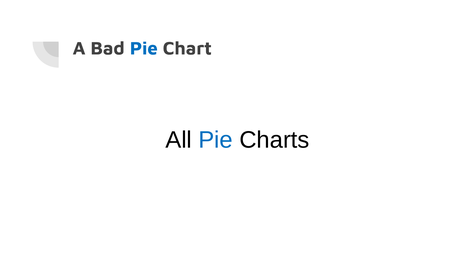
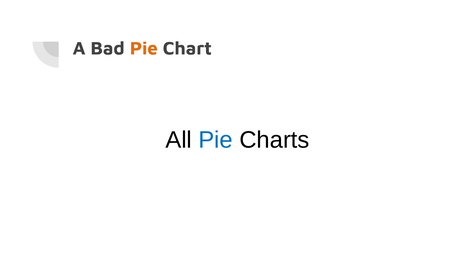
Pie at (144, 48) colour: blue -> orange
